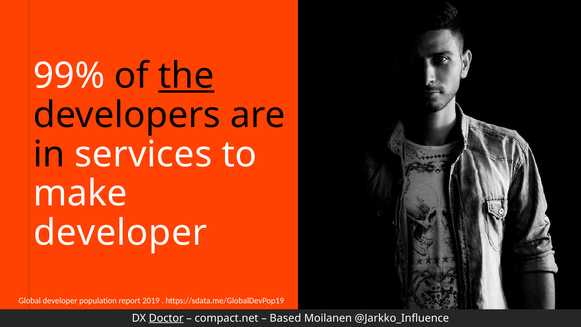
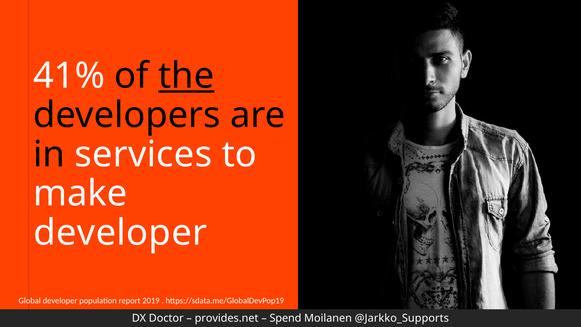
99%: 99% -> 41%
Doctor underline: present -> none
compact.net: compact.net -> provides.net
Based: Based -> Spend
@Jarkko_Influence: @Jarkko_Influence -> @Jarkko_Supports
